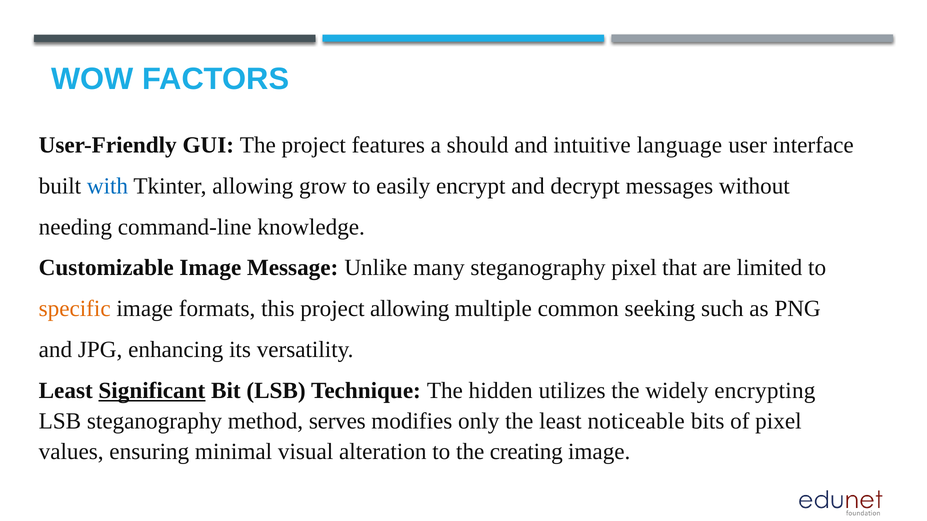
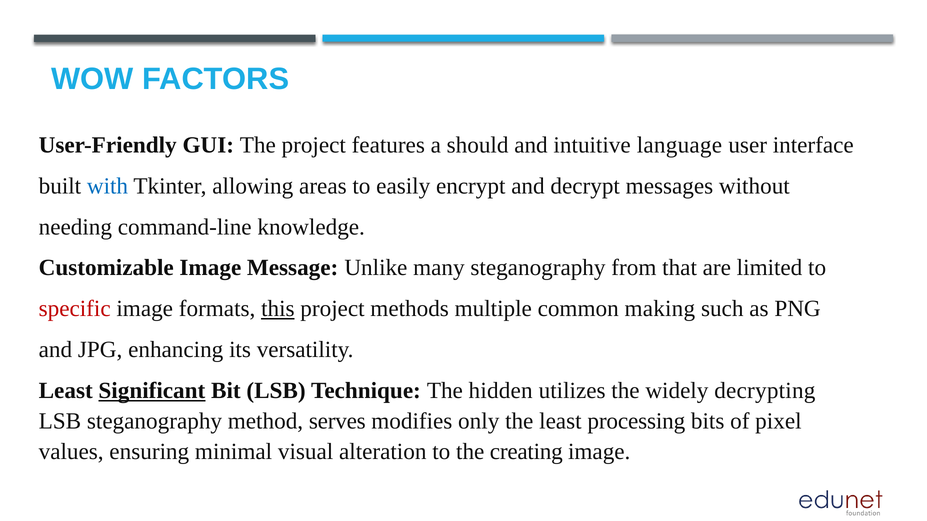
grow: grow -> areas
steganography pixel: pixel -> from
specific colour: orange -> red
this underline: none -> present
project allowing: allowing -> methods
seeking: seeking -> making
encrypting: encrypting -> decrypting
noticeable: noticeable -> processing
